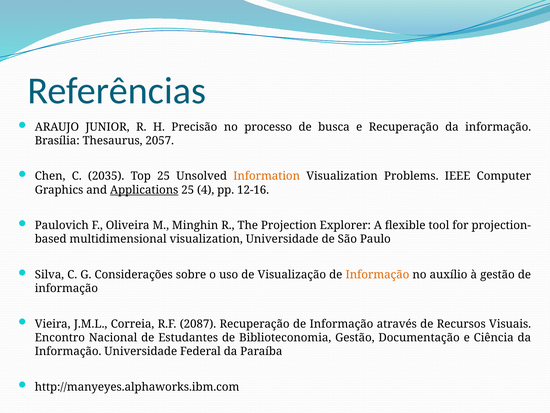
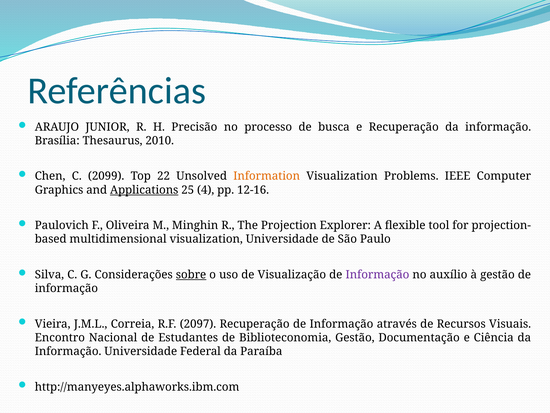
2057: 2057 -> 2010
2035: 2035 -> 2099
Top 25: 25 -> 22
sobre underline: none -> present
Informação at (377, 274) colour: orange -> purple
2087: 2087 -> 2097
